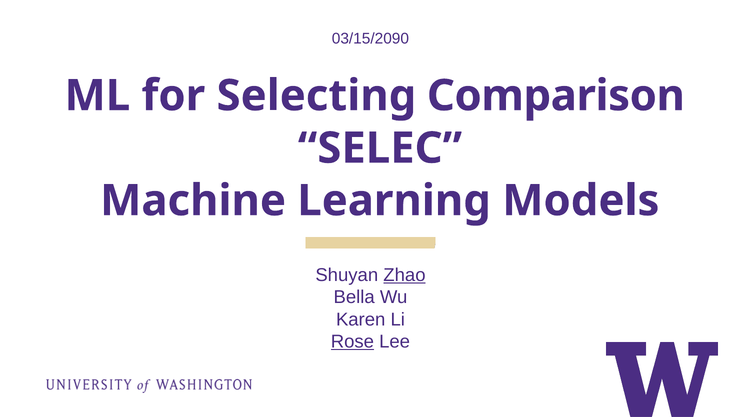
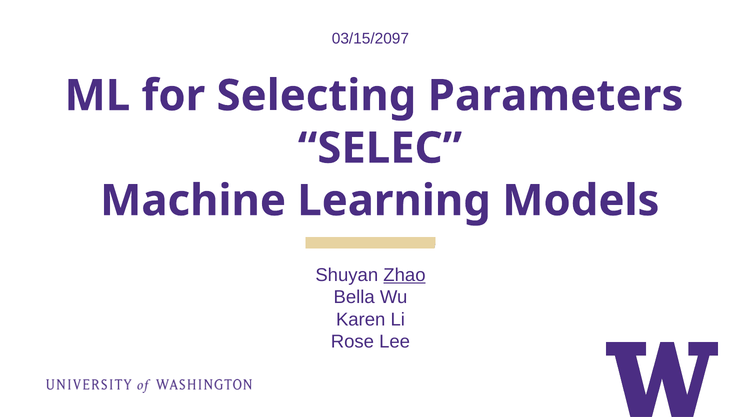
03/15/2090: 03/15/2090 -> 03/15/2097
Comparison: Comparison -> Parameters
Rose underline: present -> none
